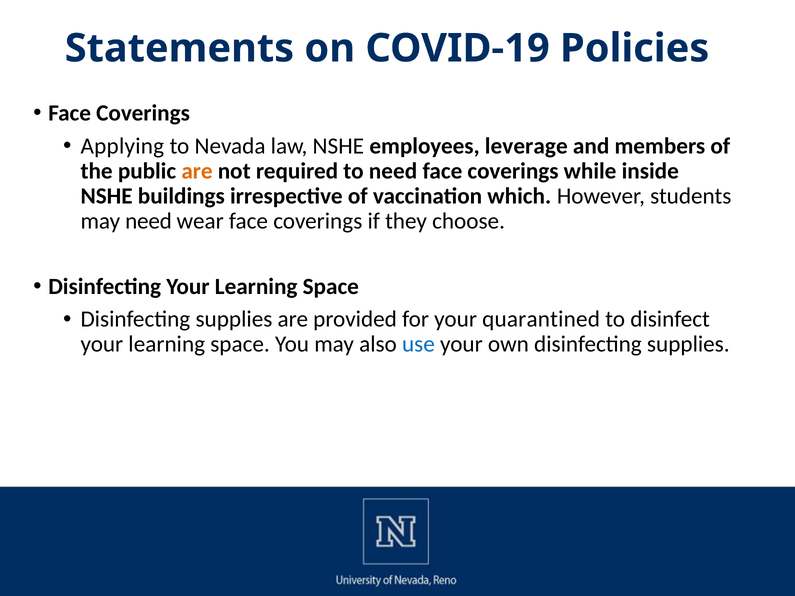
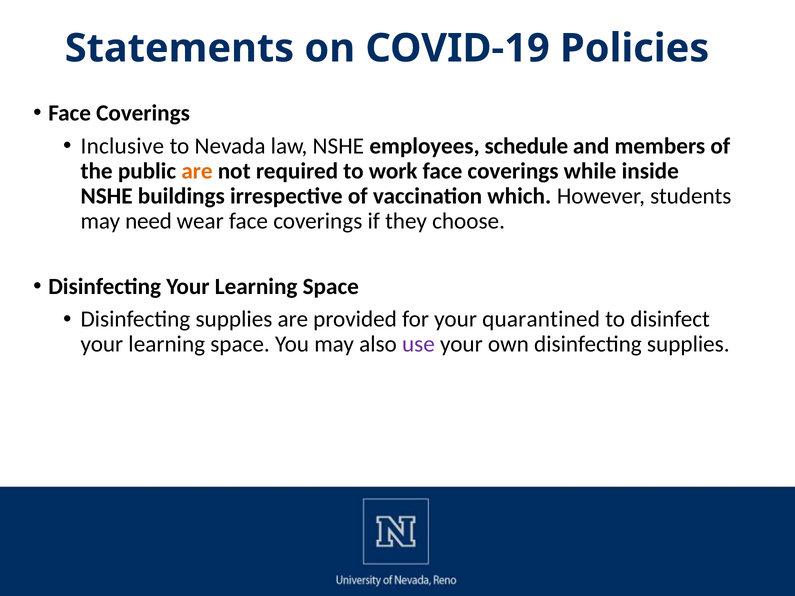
Applying: Applying -> Inclusive
leverage: leverage -> schedule
to need: need -> work
use colour: blue -> purple
